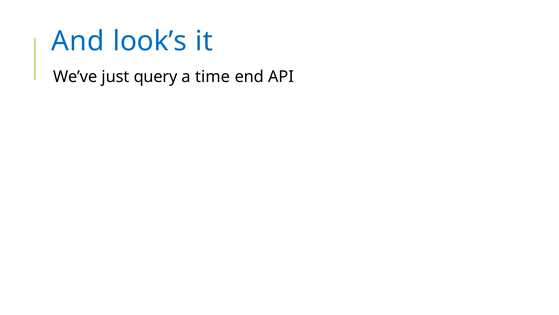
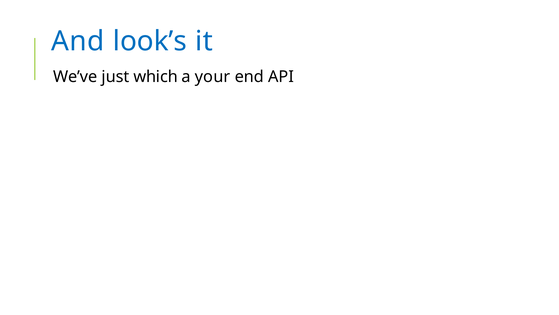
query: query -> which
time: time -> your
